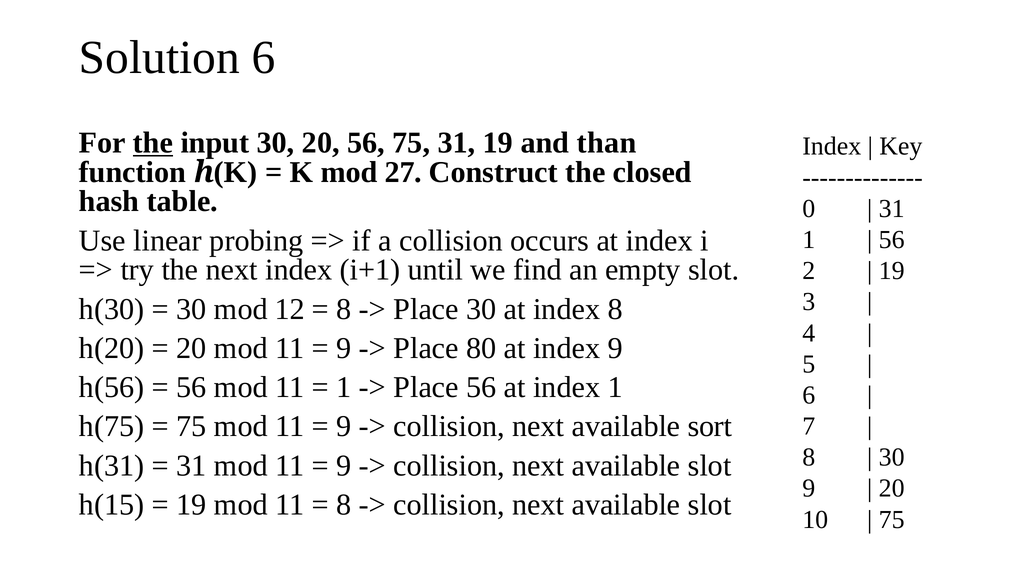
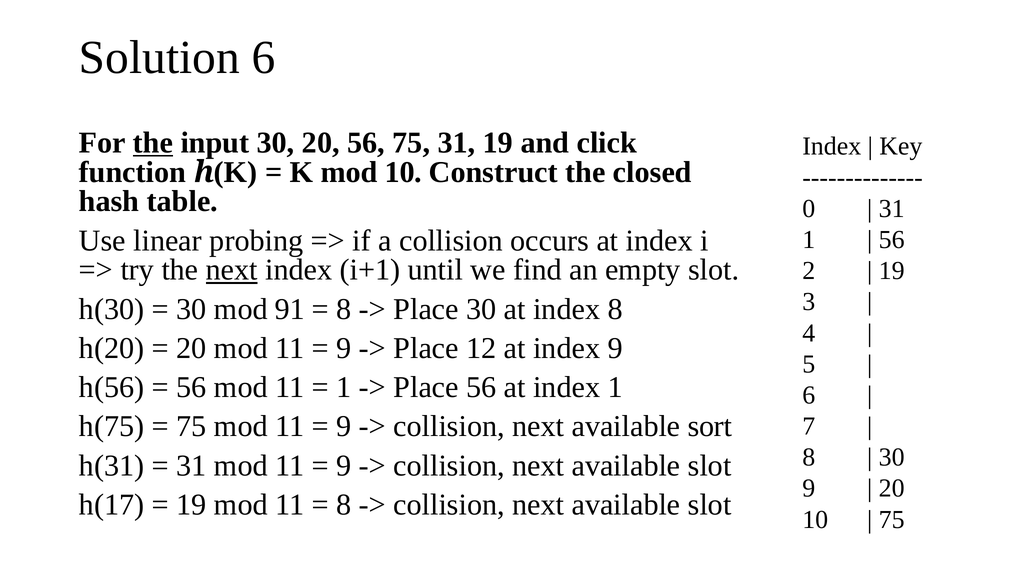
than: than -> click
mod 27: 27 -> 10
next at (232, 270) underline: none -> present
12: 12 -> 91
80: 80 -> 12
h(15: h(15 -> h(17
